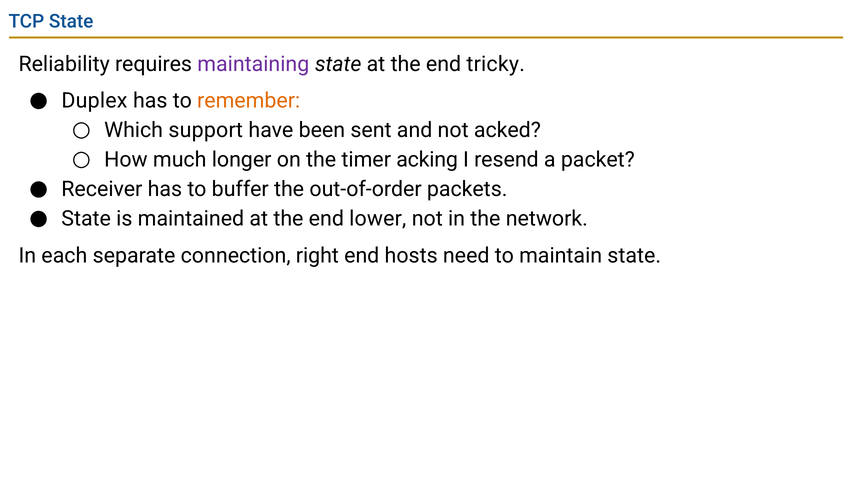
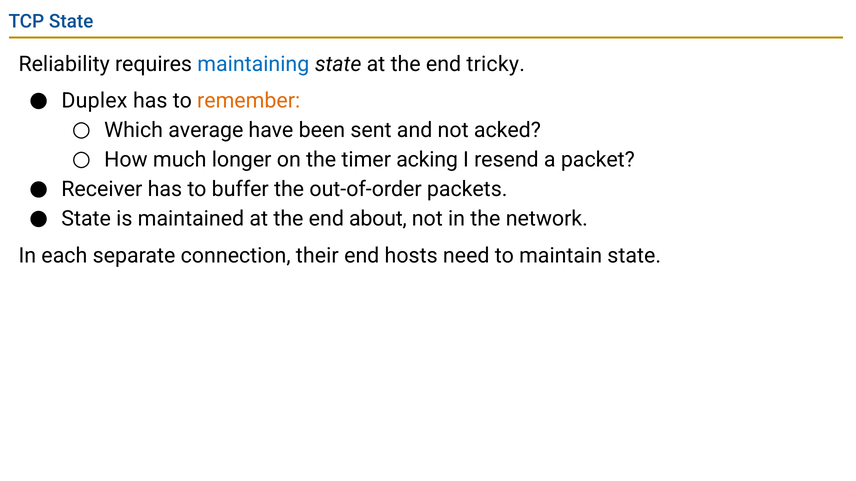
maintaining colour: purple -> blue
support: support -> average
lower: lower -> about
right: right -> their
